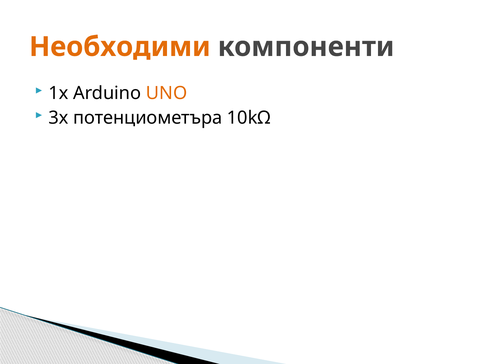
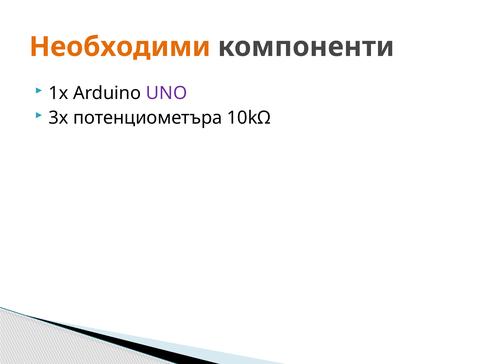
UNO colour: orange -> purple
